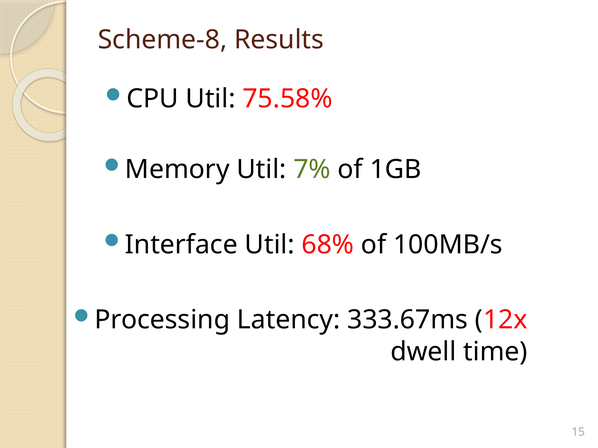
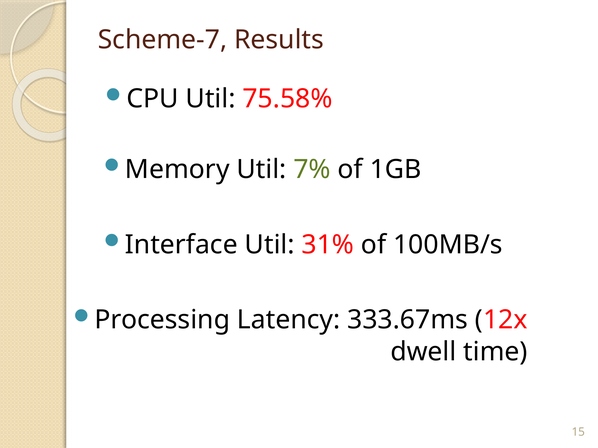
Scheme-8: Scheme-8 -> Scheme-7
68%: 68% -> 31%
